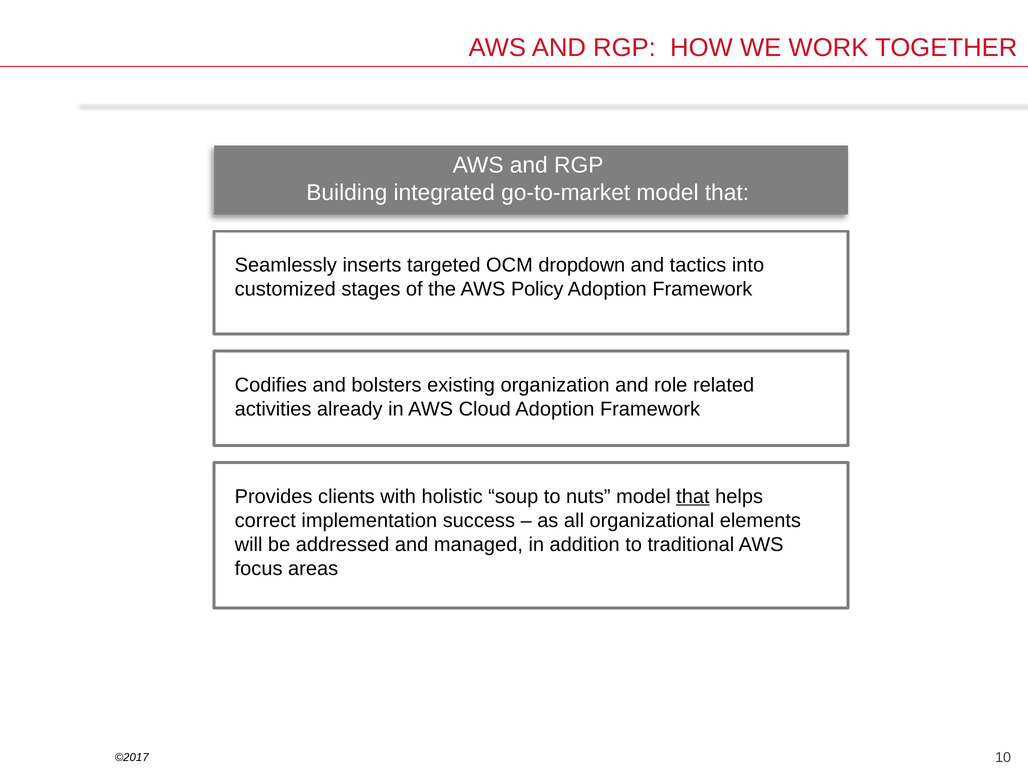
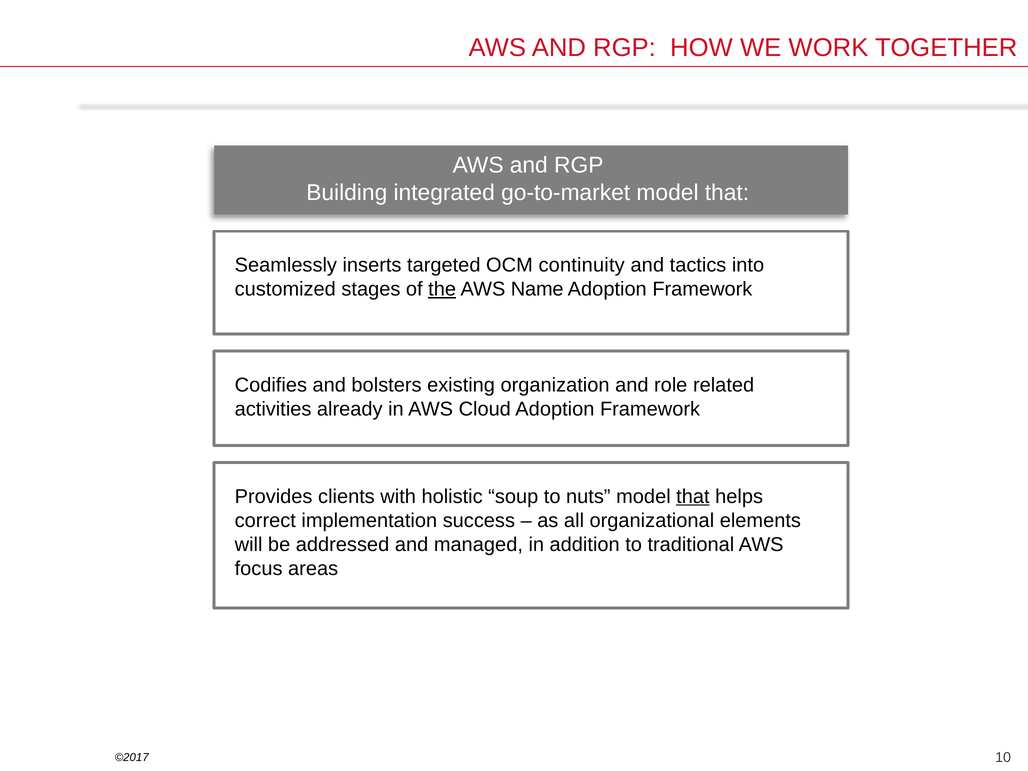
dropdown: dropdown -> continuity
the underline: none -> present
Policy: Policy -> Name
